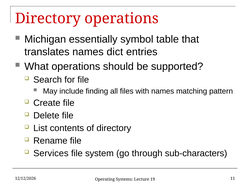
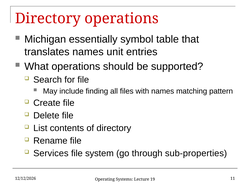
dict: dict -> unit
sub-characters: sub-characters -> sub-properties
